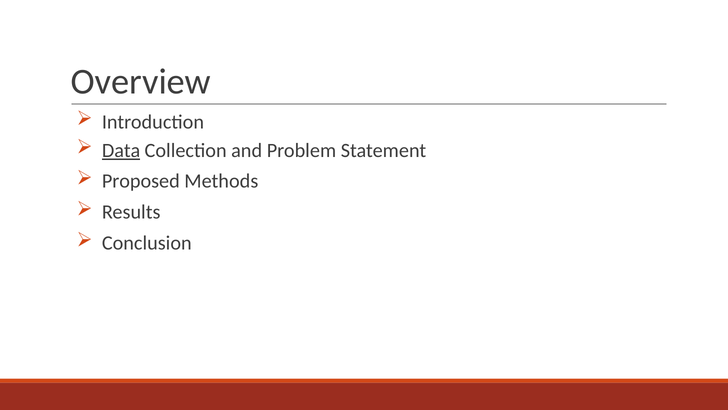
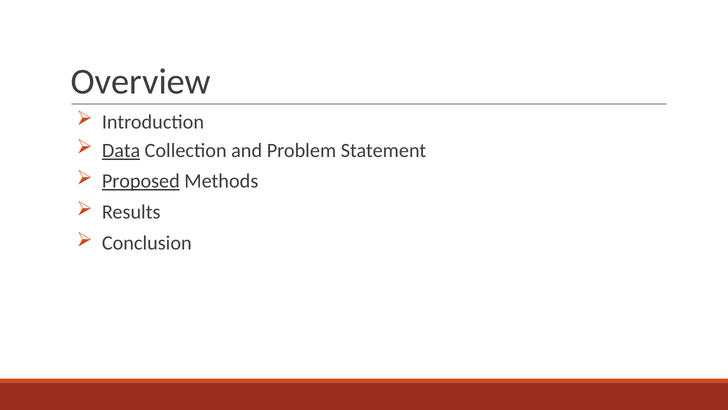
Proposed underline: none -> present
